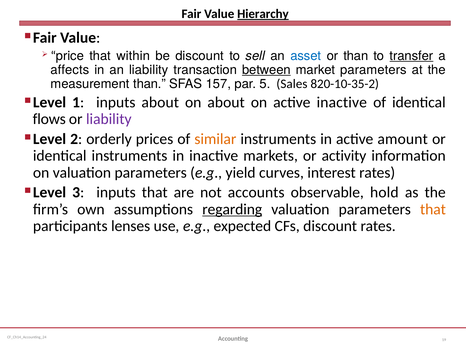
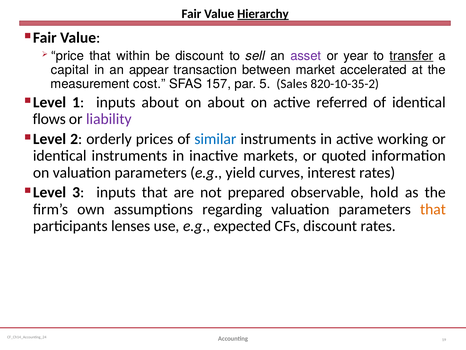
asset colour: blue -> purple
or than: than -> year
affects: affects -> capital
an liability: liability -> appear
between underline: present -> none
market parameters: parameters -> accelerated
measurement than: than -> cost
active inactive: inactive -> referred
similar colour: orange -> blue
amount: amount -> working
activity: activity -> quoted
accounts: accounts -> prepared
regarding underline: present -> none
